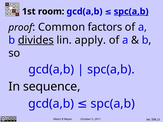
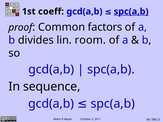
room: room -> coeff
divides underline: present -> none
apply: apply -> room
